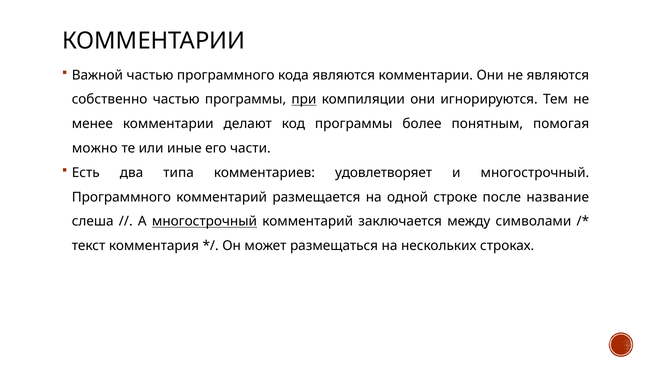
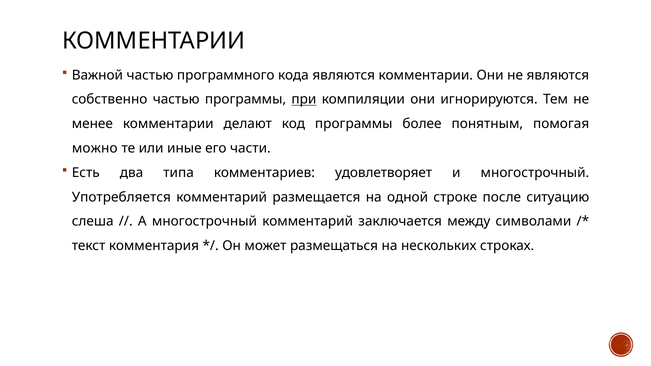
Программного at (121, 197): Программного -> Употребляется
название: название -> ситуацию
многострочный at (204, 222) underline: present -> none
